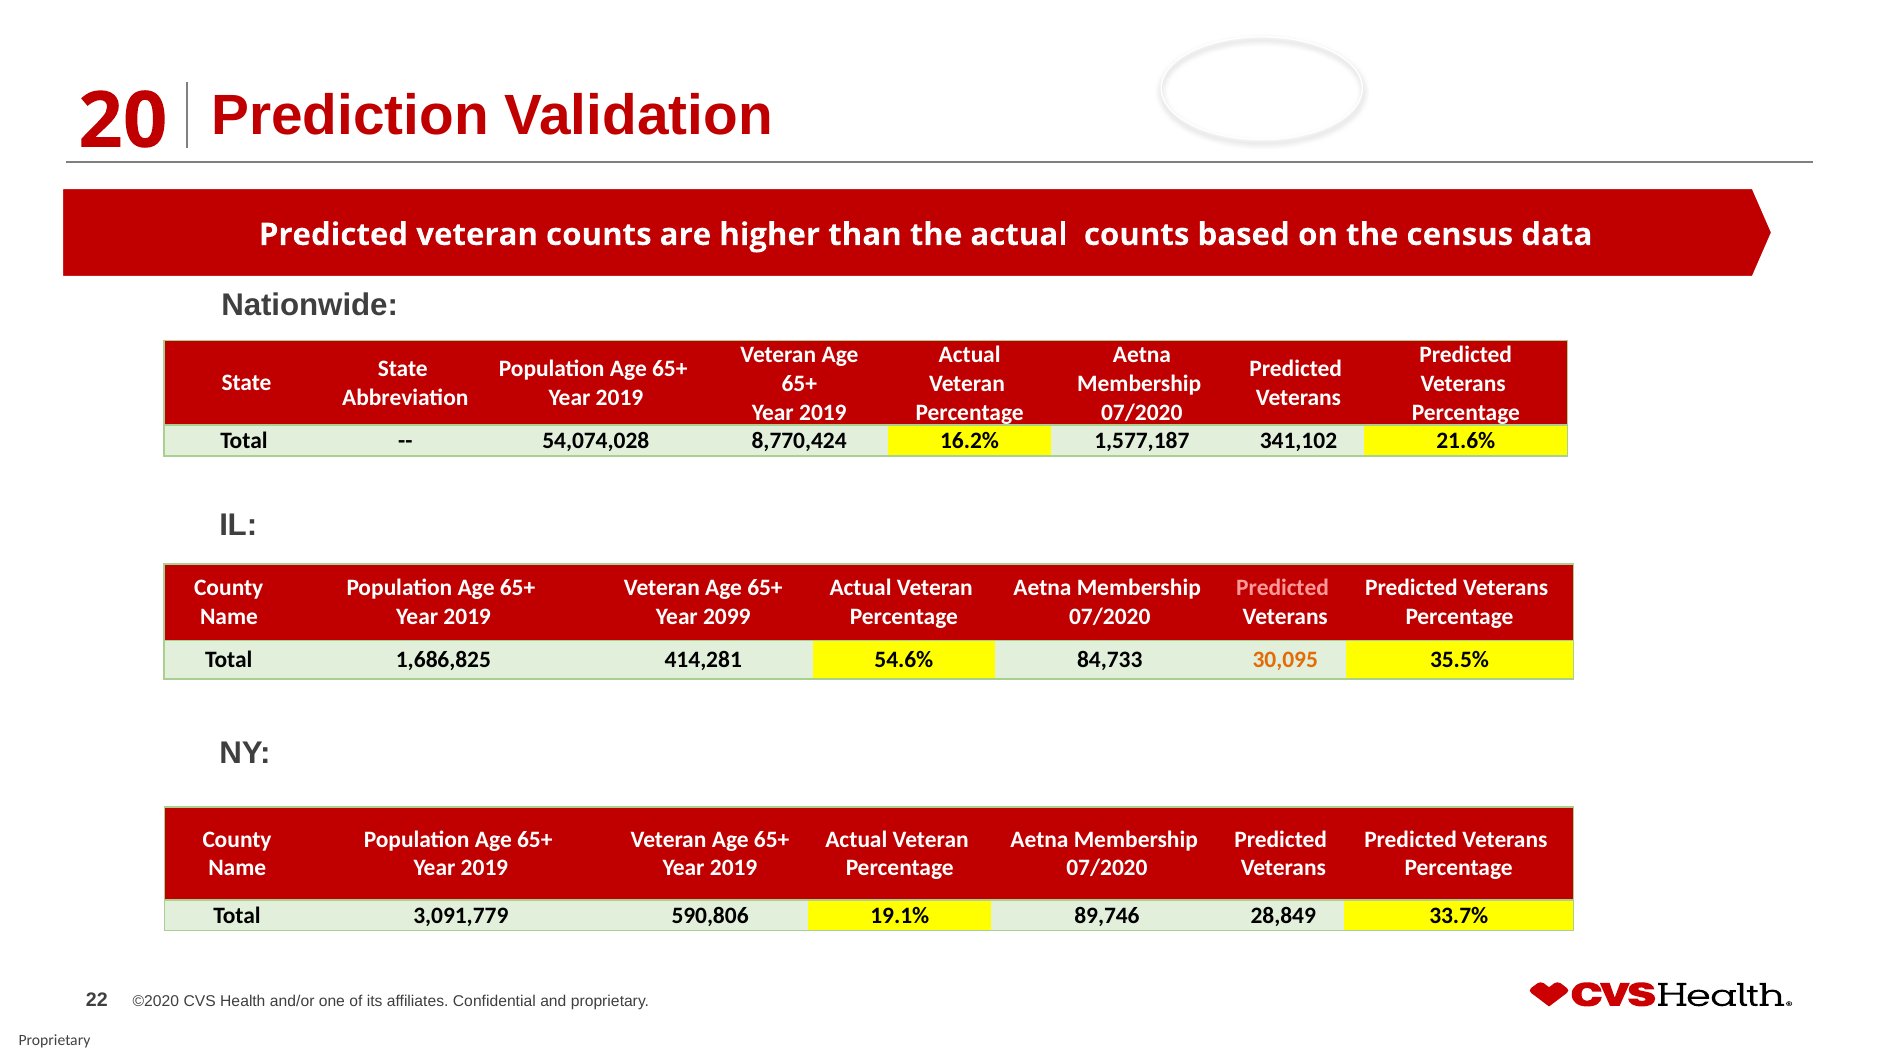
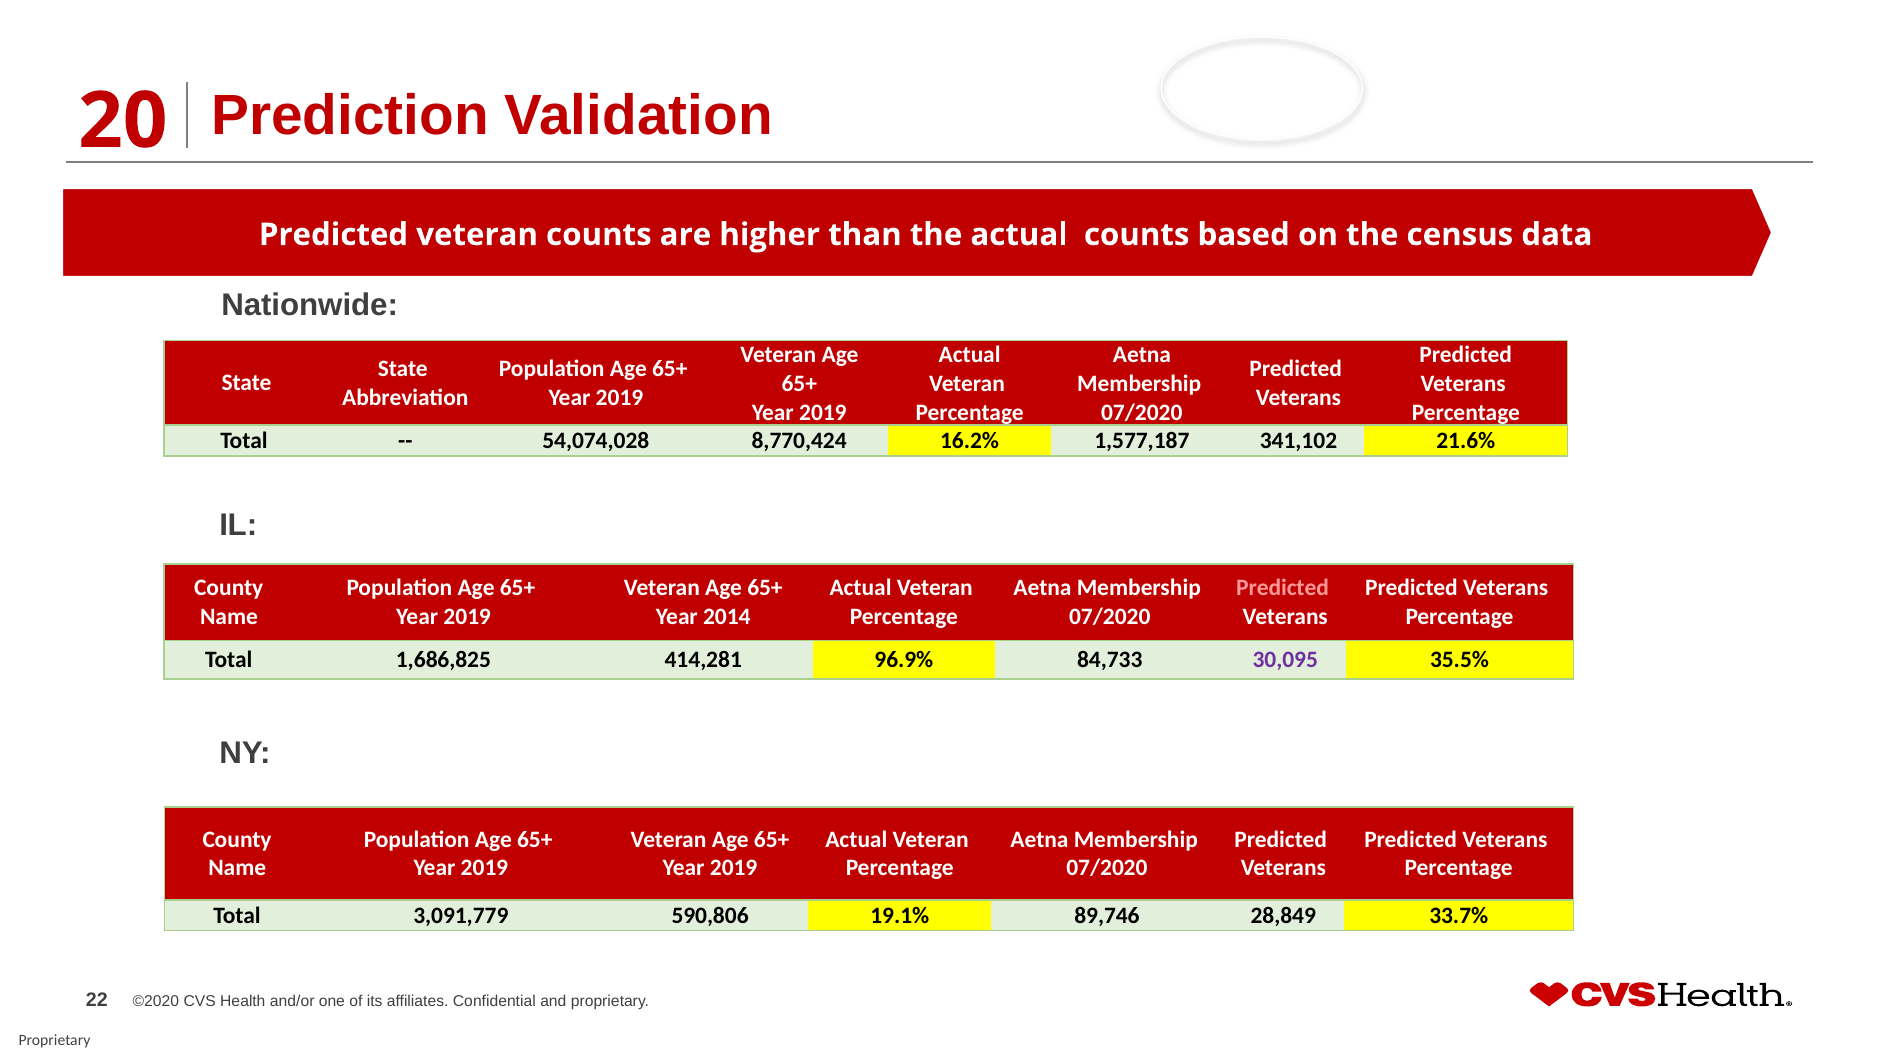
2099: 2099 -> 2014
54.6%: 54.6% -> 96.9%
30,095 colour: orange -> purple
